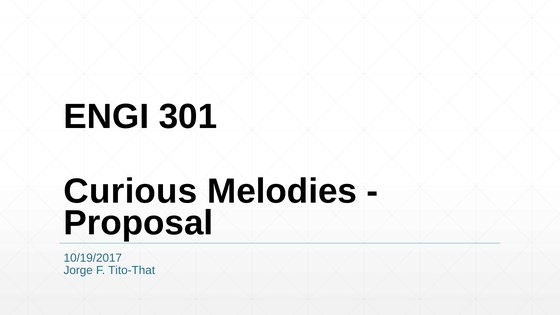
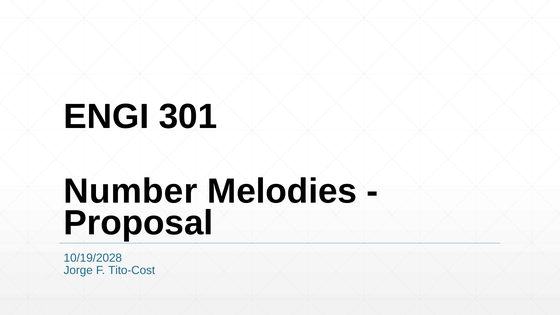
Curious: Curious -> Number
10/19/2017: 10/19/2017 -> 10/19/2028
Tito-That: Tito-That -> Tito-Cost
